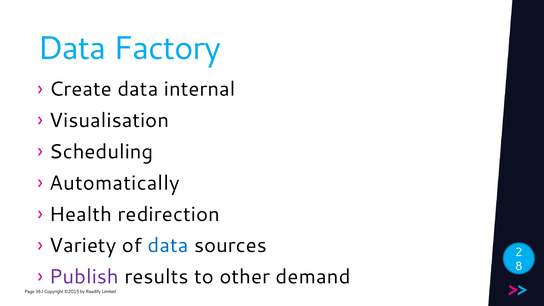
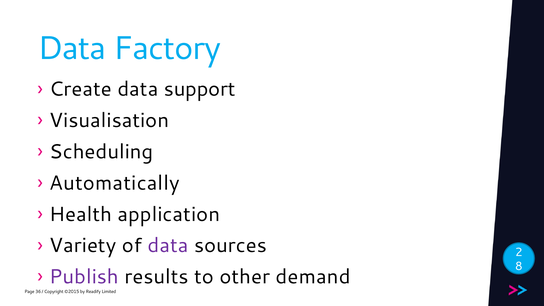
internal: internal -> support
redirection: redirection -> application
data at (168, 246) colour: blue -> purple
